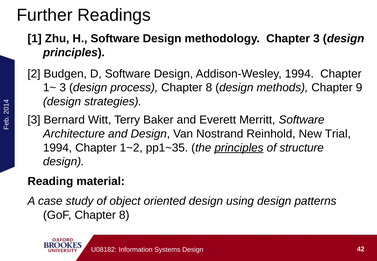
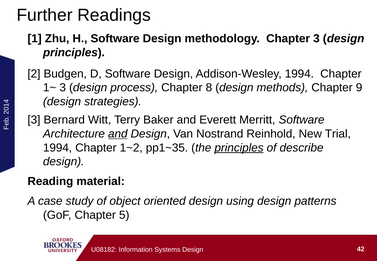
and at (118, 134) underline: none -> present
structure: structure -> describe
GoF Chapter 8: 8 -> 5
